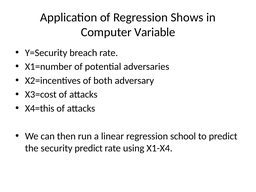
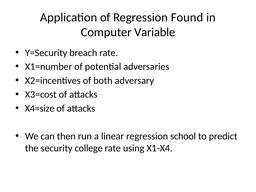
Shows: Shows -> Found
X4=this: X4=this -> X4=size
security predict: predict -> college
